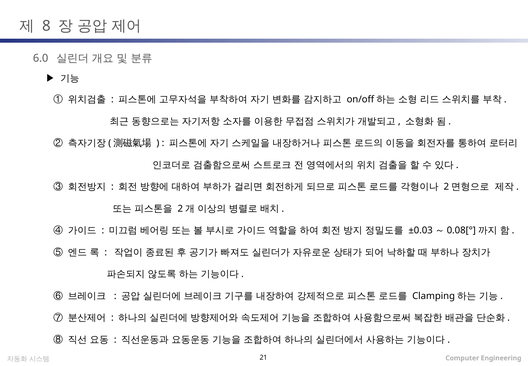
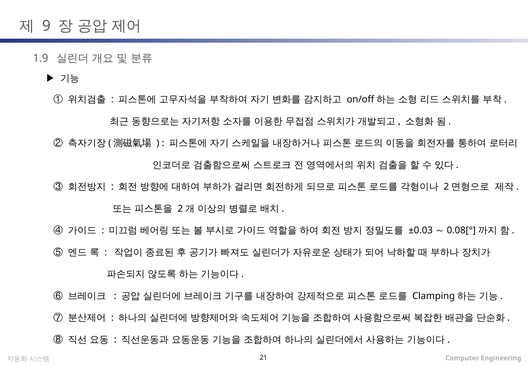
8: 8 -> 9
6.0: 6.0 -> 1.9
